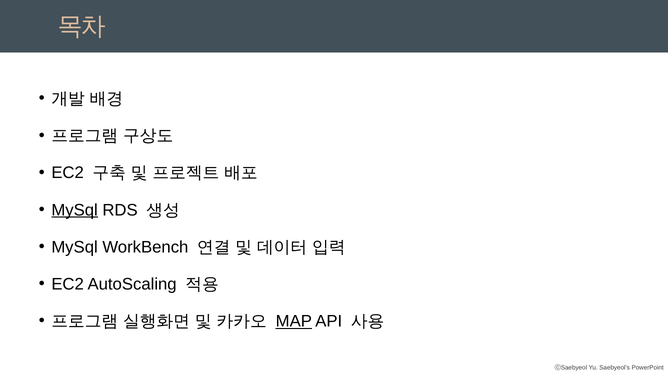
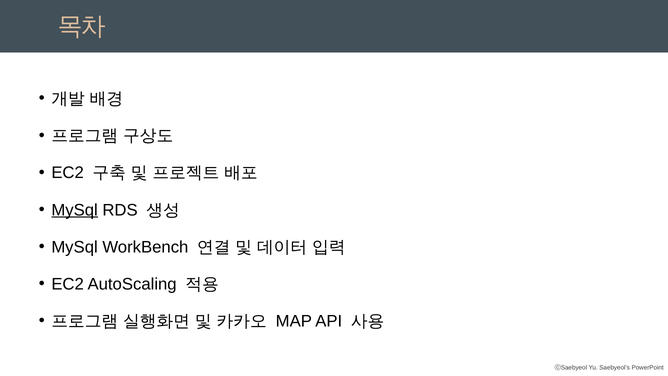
MAP underline: present -> none
